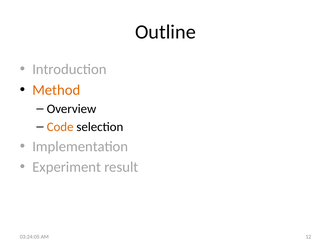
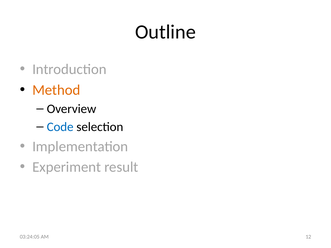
Code colour: orange -> blue
